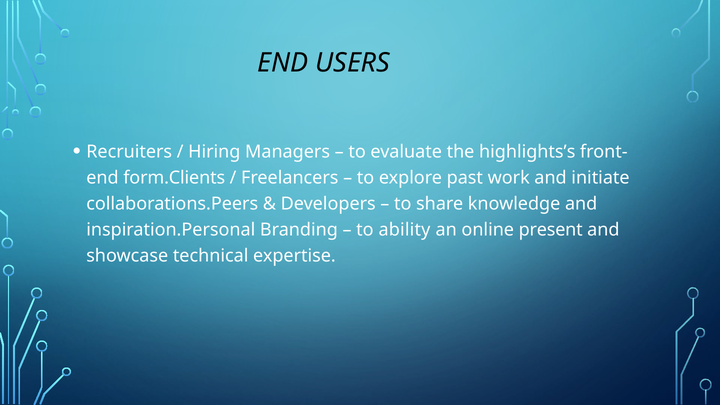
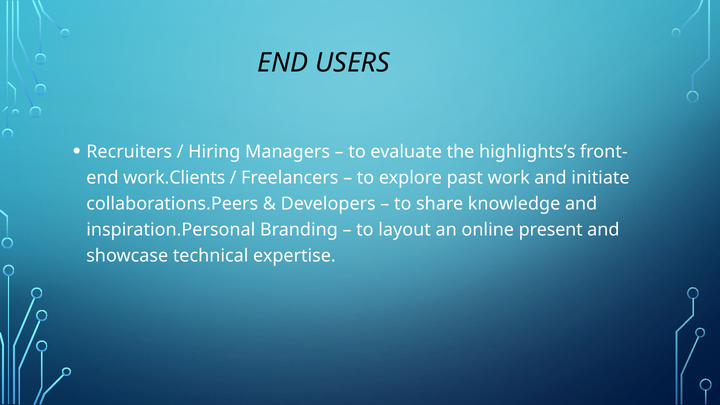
form.Clients: form.Clients -> work.Clients
ability: ability -> layout
